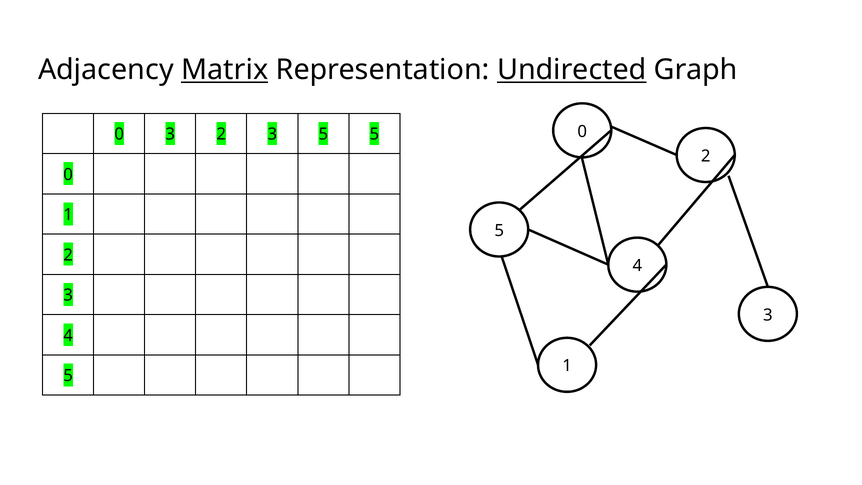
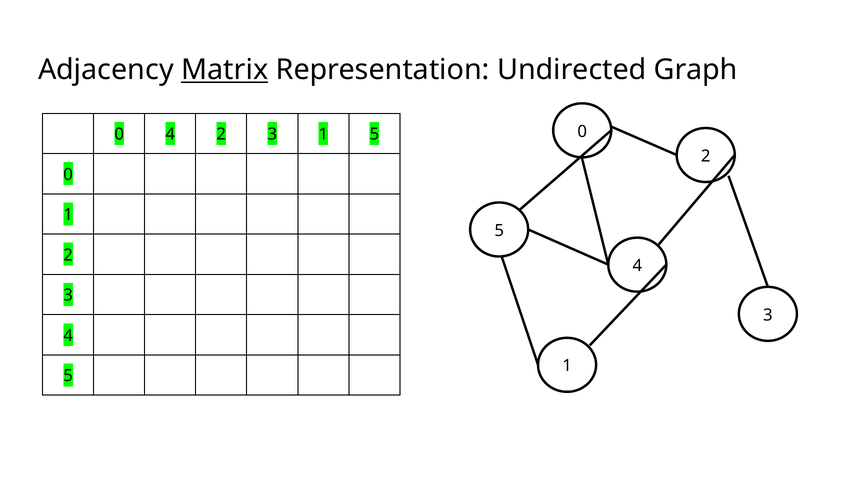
Undirected underline: present -> none
0 3: 3 -> 4
2 3 5: 5 -> 1
